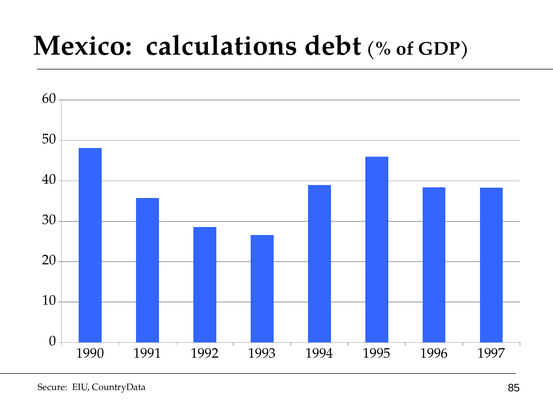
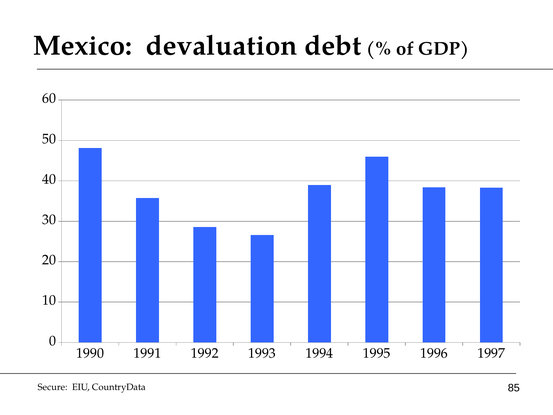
calculations: calculations -> devaluation
